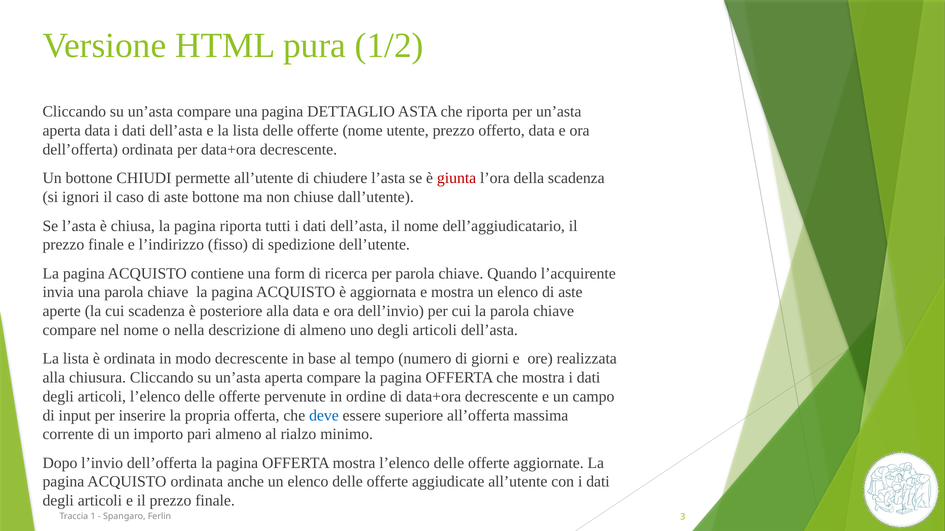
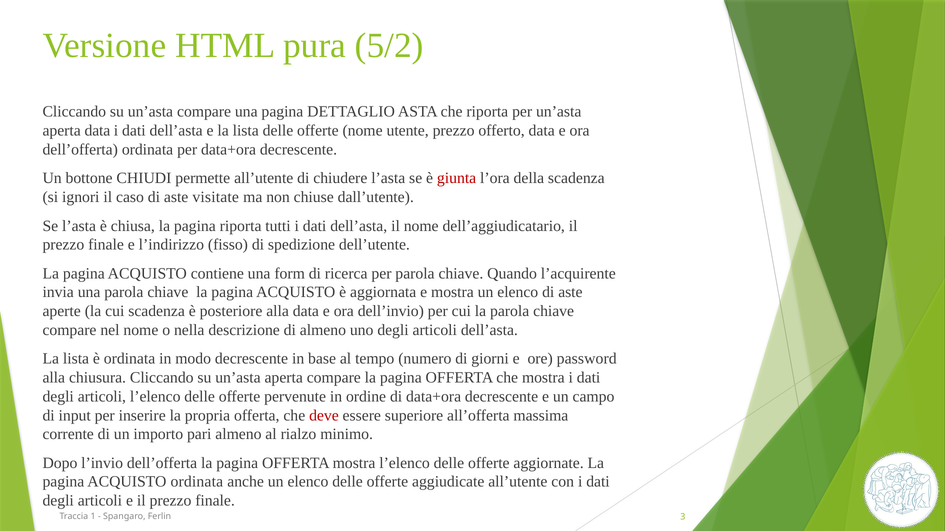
1/2: 1/2 -> 5/2
aste bottone: bottone -> visitate
realizzata: realizzata -> password
deve colour: blue -> red
